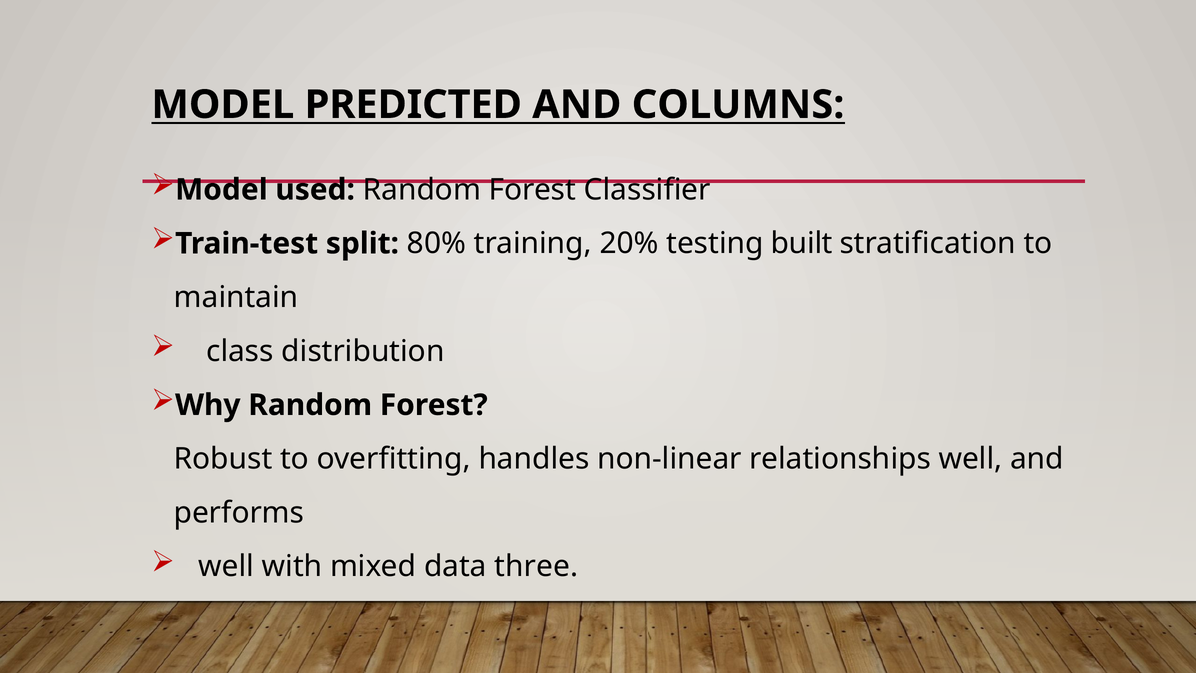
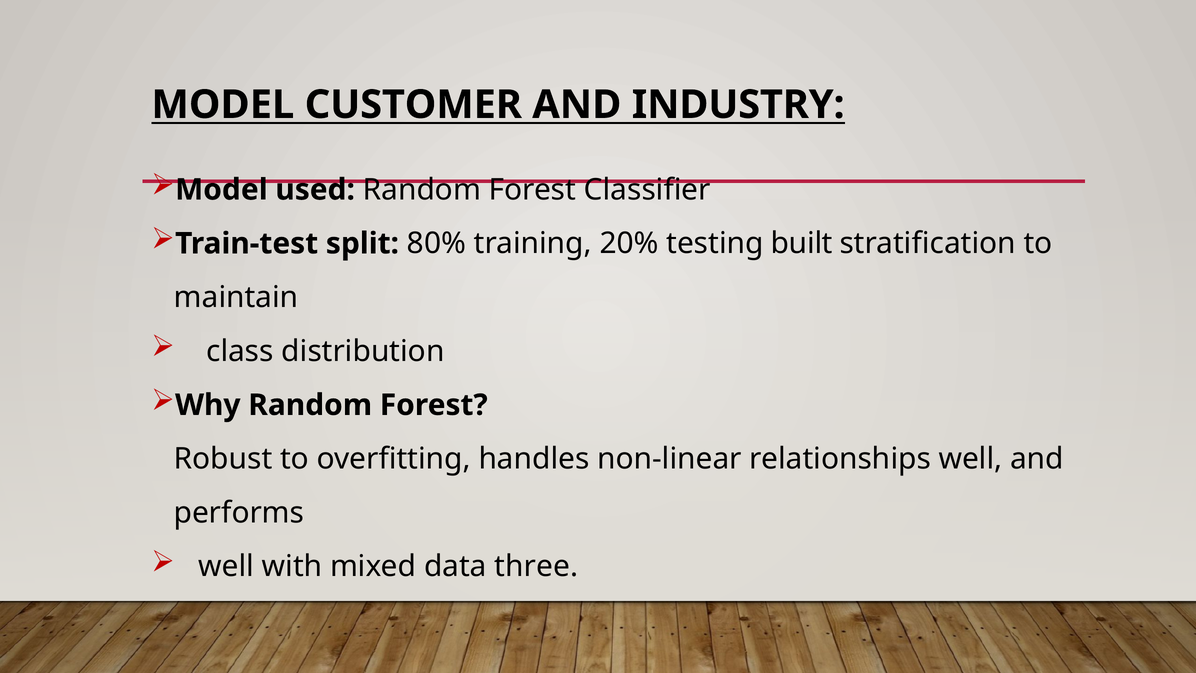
PREDICTED: PREDICTED -> CUSTOMER
COLUMNS: COLUMNS -> INDUSTRY
